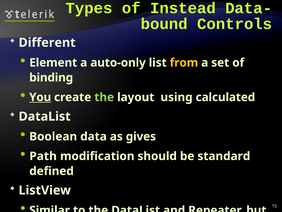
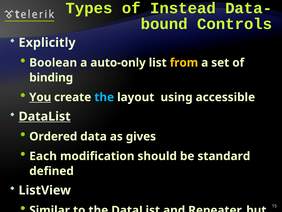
Different: Different -> Explicitly
Element: Element -> Boolean
the at (104, 97) colour: light green -> light blue
calculated: calculated -> accessible
DataList at (45, 116) underline: none -> present
Boolean: Boolean -> Ordered
Path: Path -> Each
